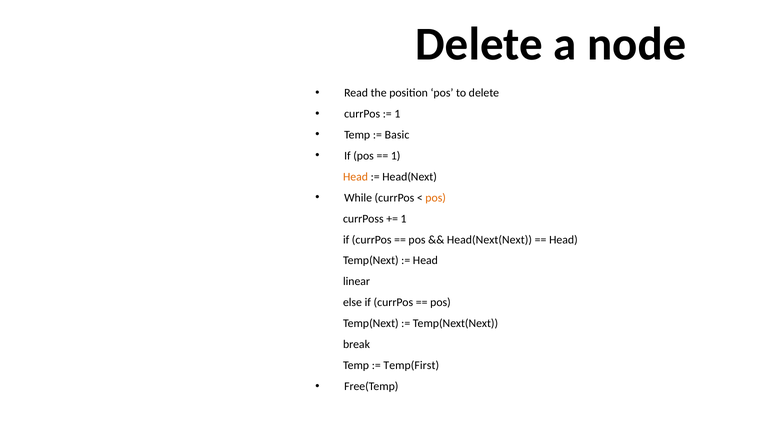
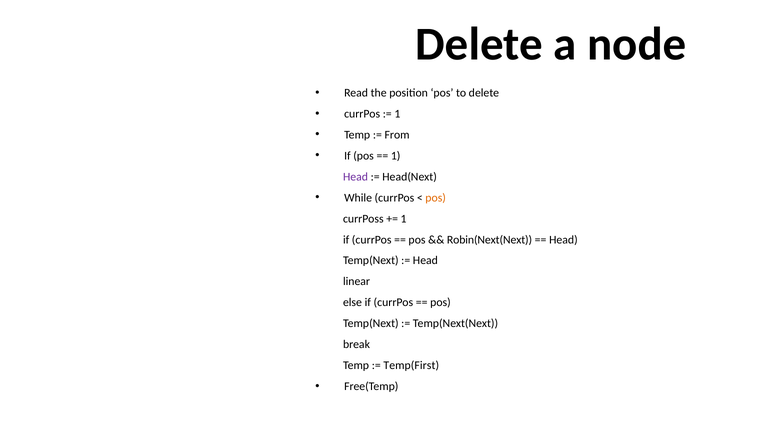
Basic: Basic -> From
Head at (356, 177) colour: orange -> purple
Head(Next(Next: Head(Next(Next -> Robin(Next(Next
